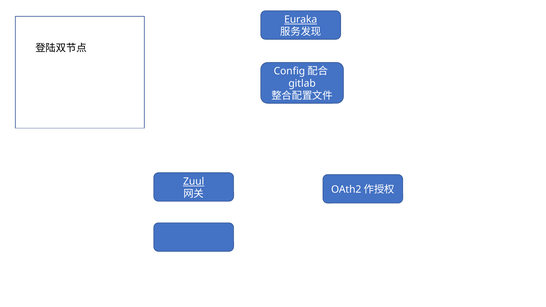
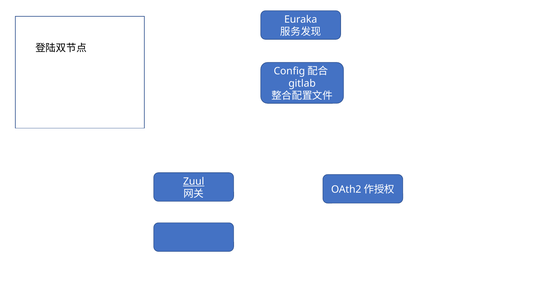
Euraka underline: present -> none
